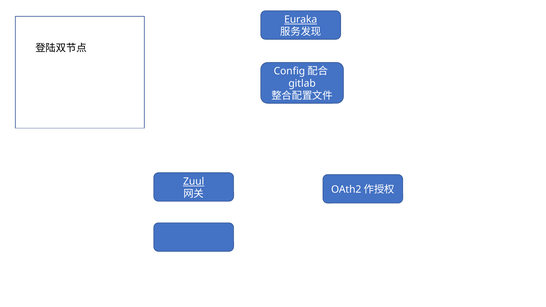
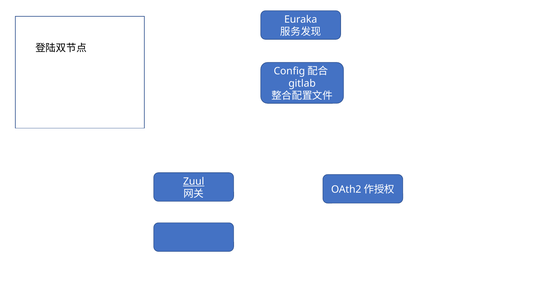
Euraka underline: present -> none
